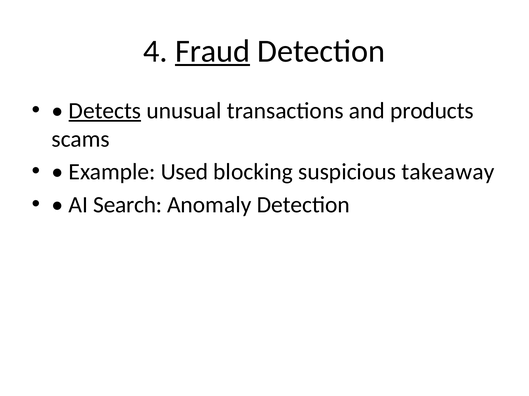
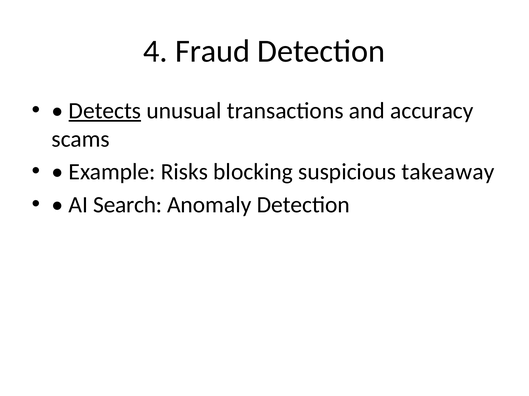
Fraud underline: present -> none
products: products -> accuracy
Used: Used -> Risks
